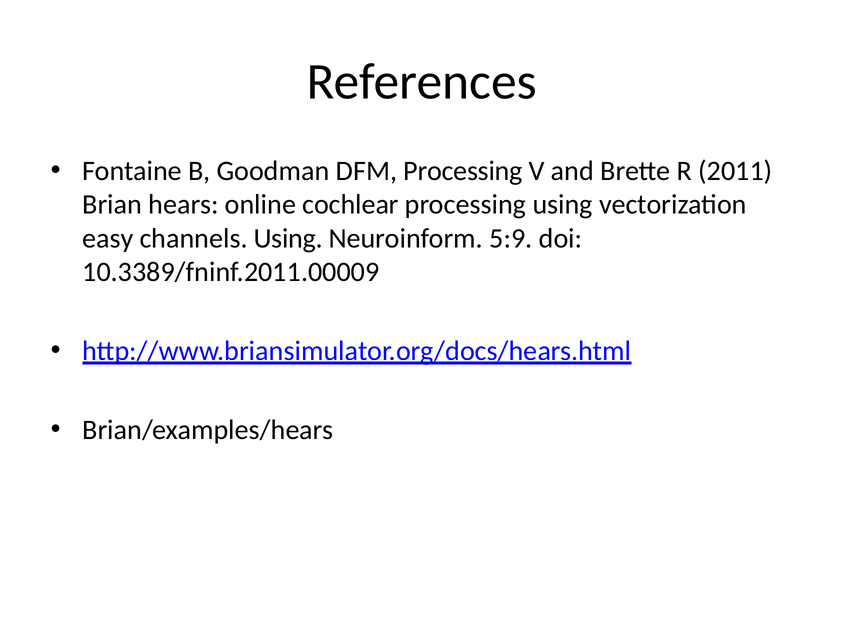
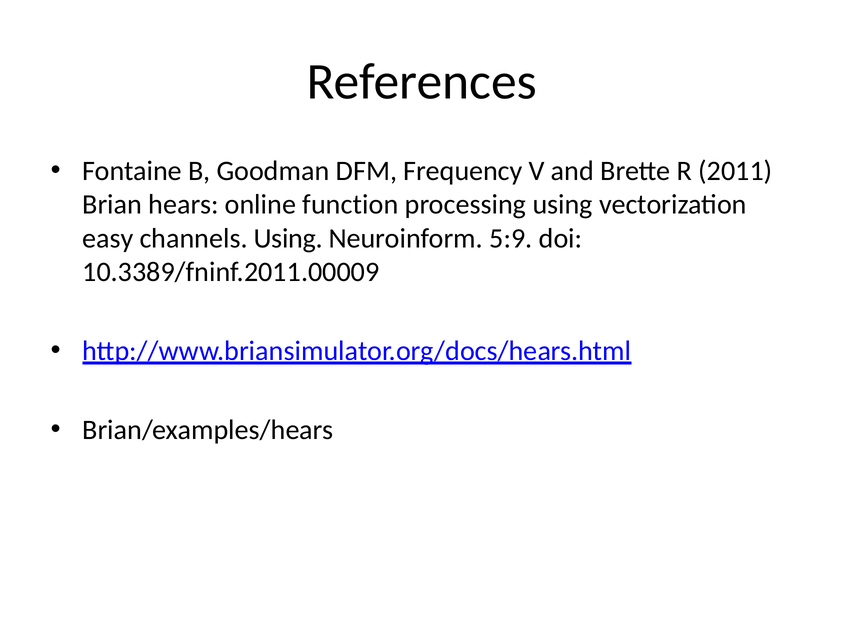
DFM Processing: Processing -> Frequency
cochlear: cochlear -> function
